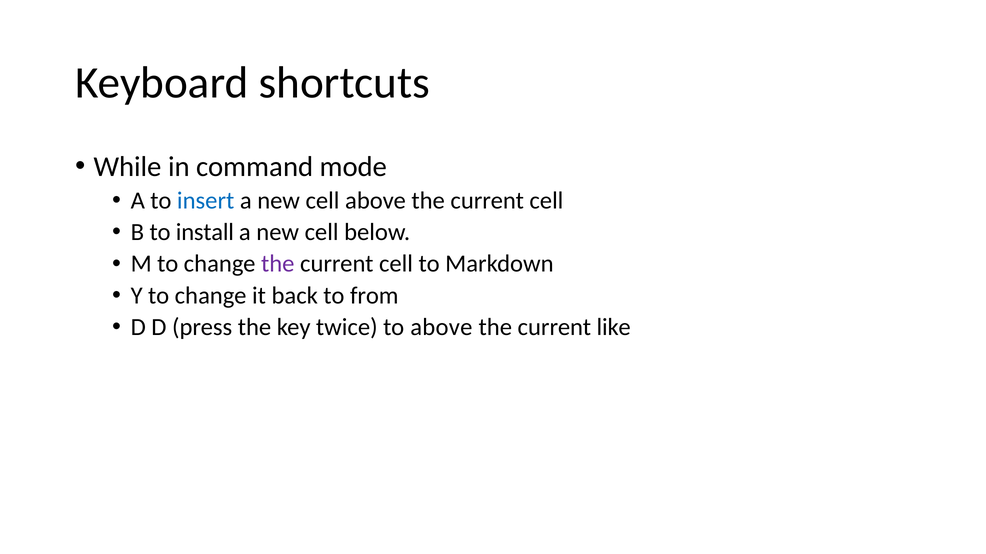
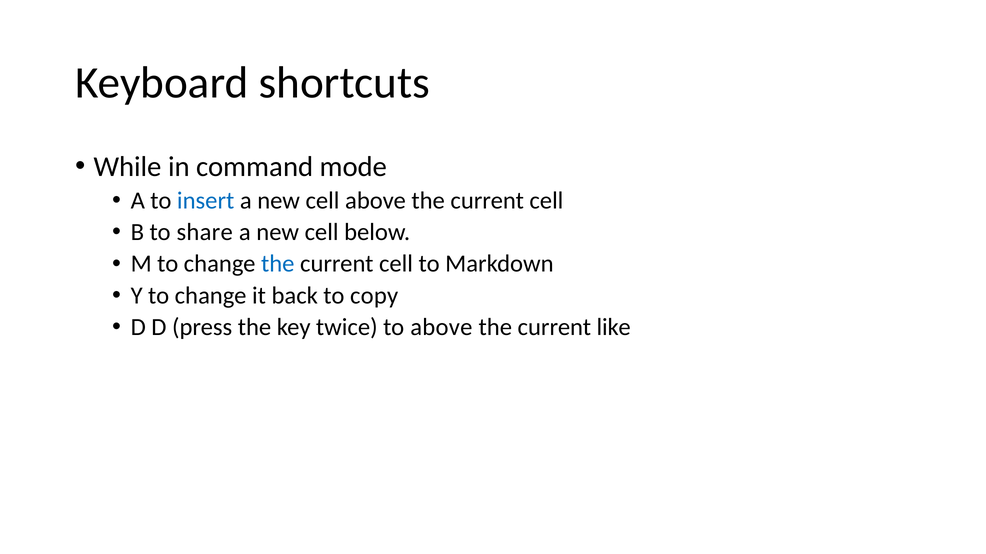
install: install -> share
the at (278, 264) colour: purple -> blue
from: from -> copy
